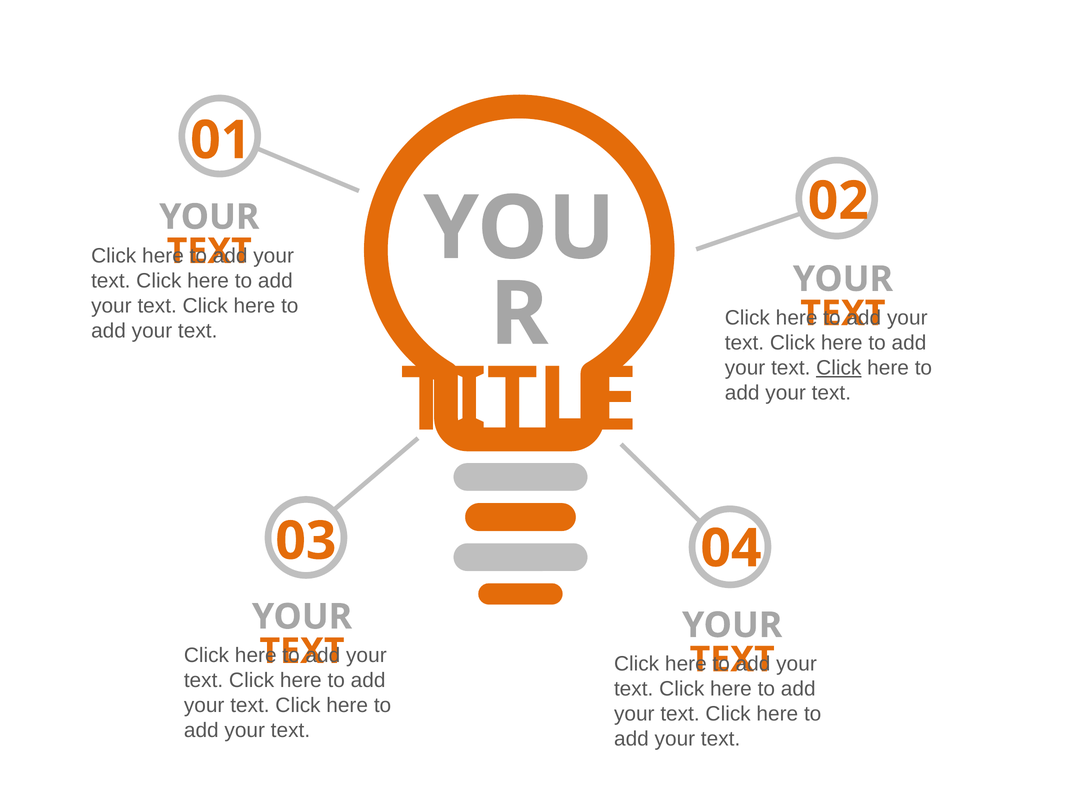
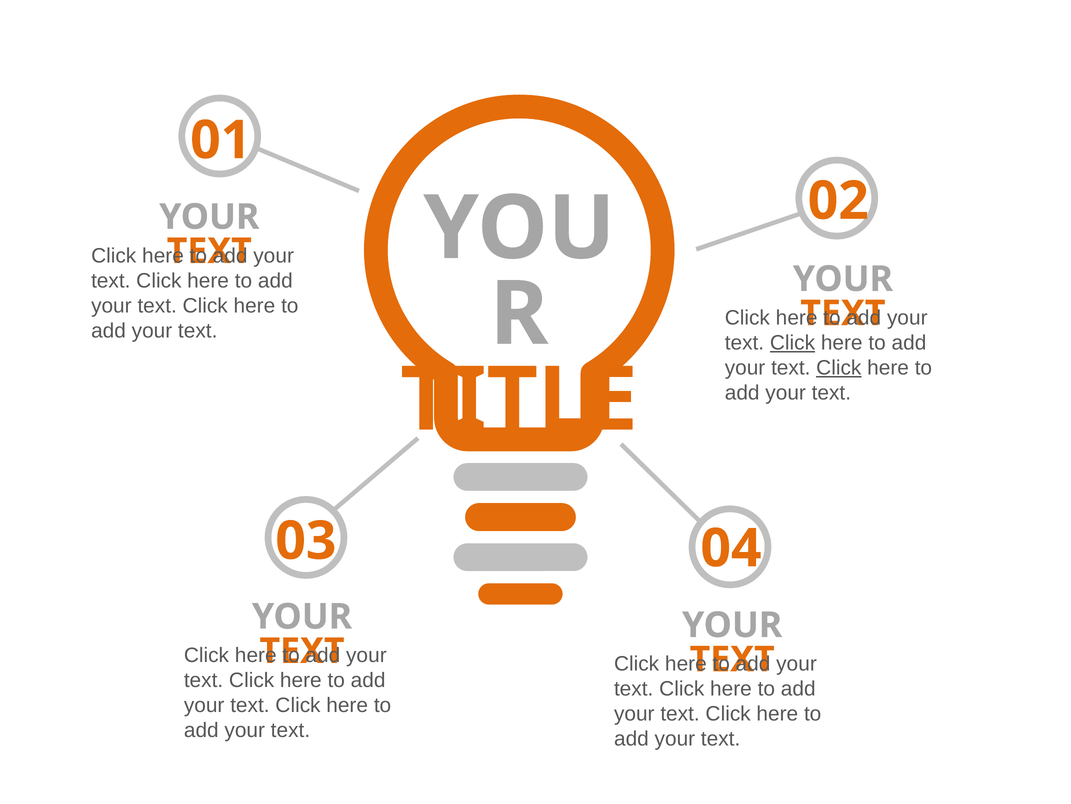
Click at (792, 342) underline: none -> present
